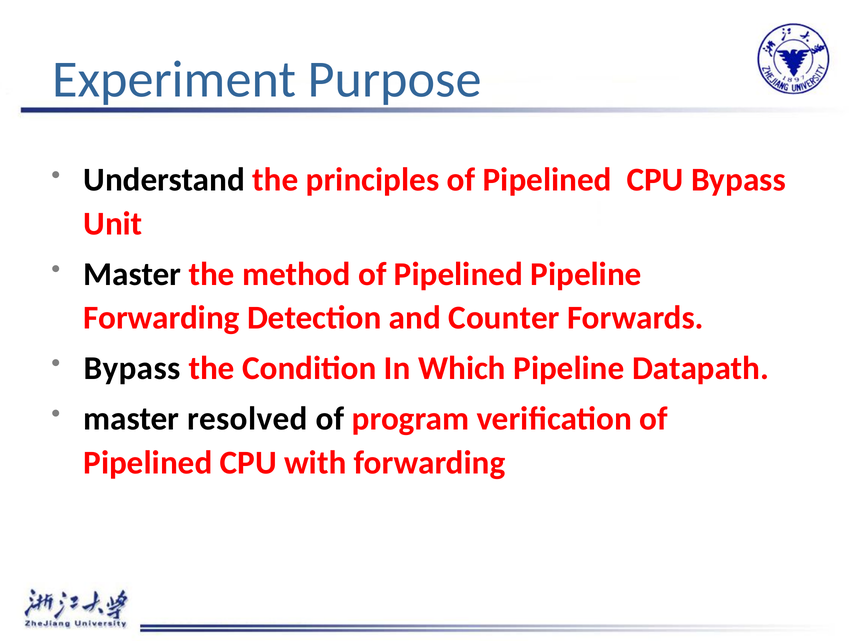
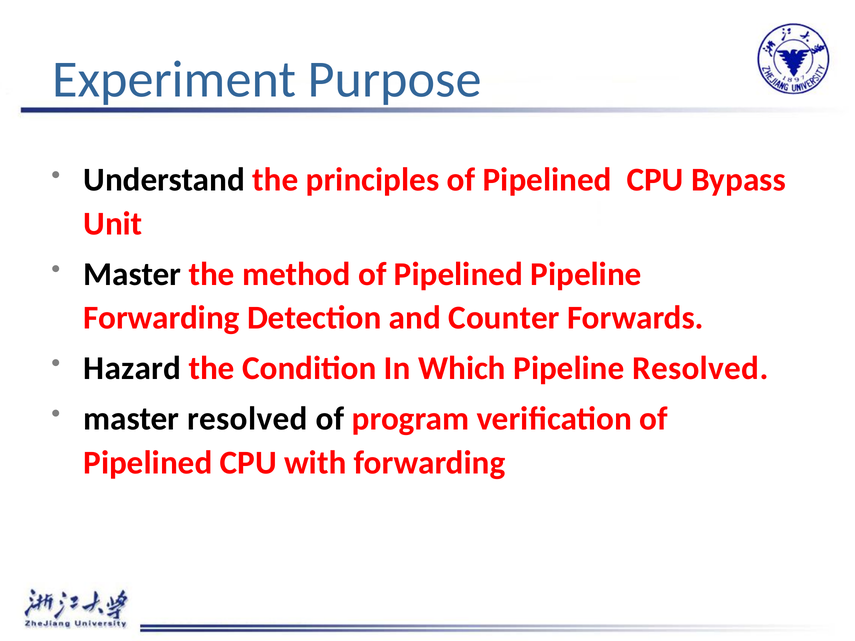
Bypass at (132, 369): Bypass -> Hazard
Pipeline Datapath: Datapath -> Resolved
